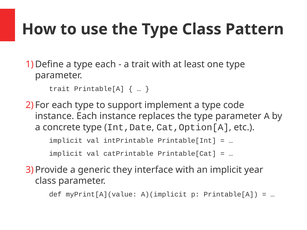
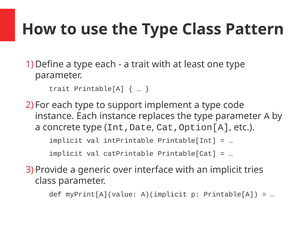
they: they -> over
year: year -> tries
